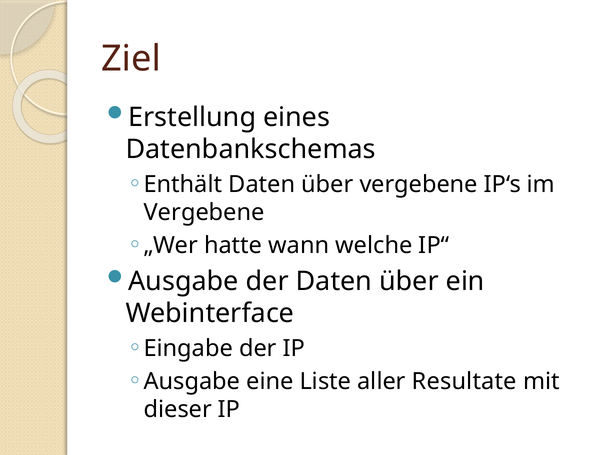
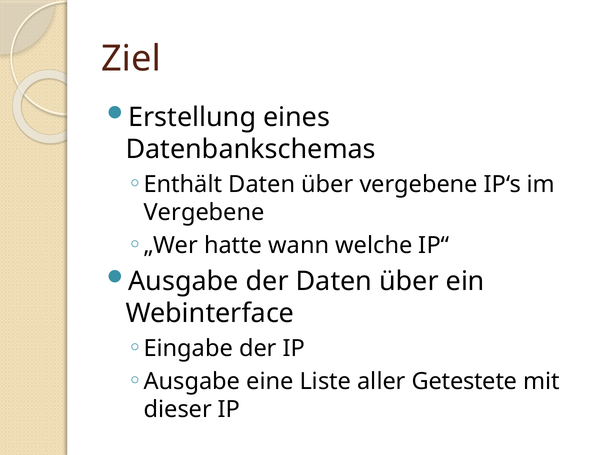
Resultate: Resultate -> Getestete
